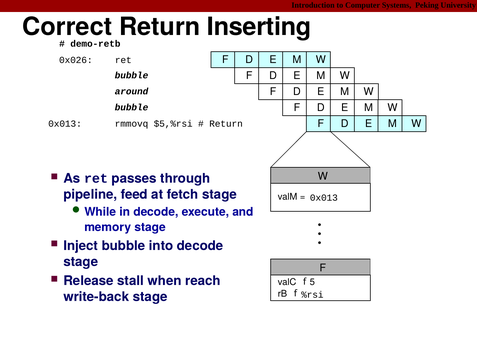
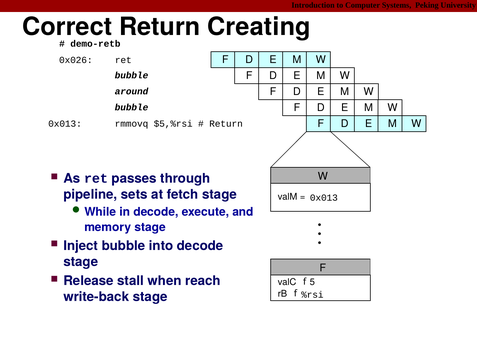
Inserting: Inserting -> Creating
feed: feed -> sets
